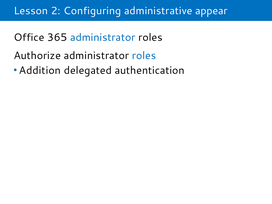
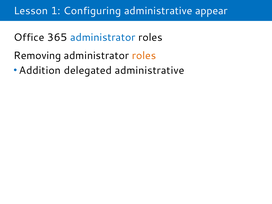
2: 2 -> 1
Authorize: Authorize -> Removing
roles at (144, 56) colour: blue -> orange
delegated authentication: authentication -> administrative
